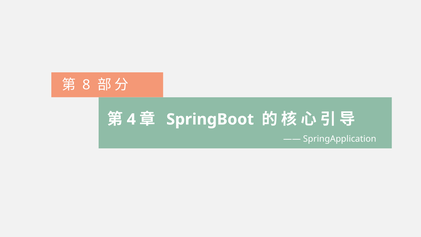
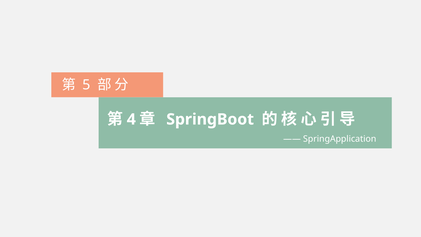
8: 8 -> 5
